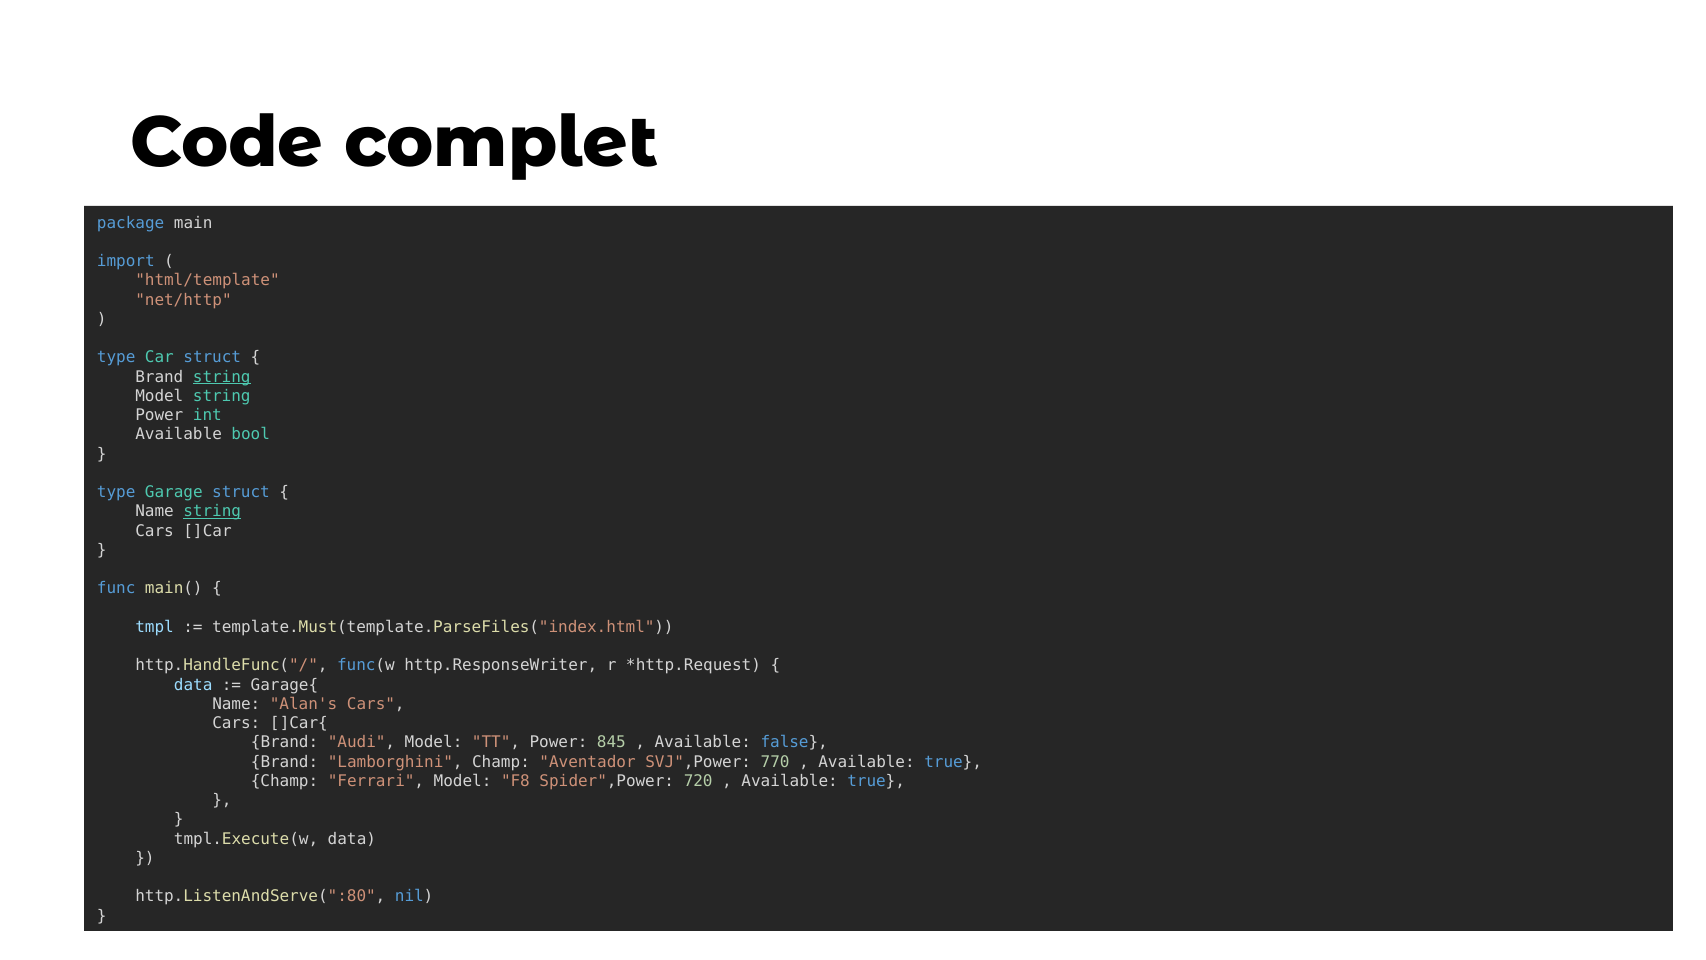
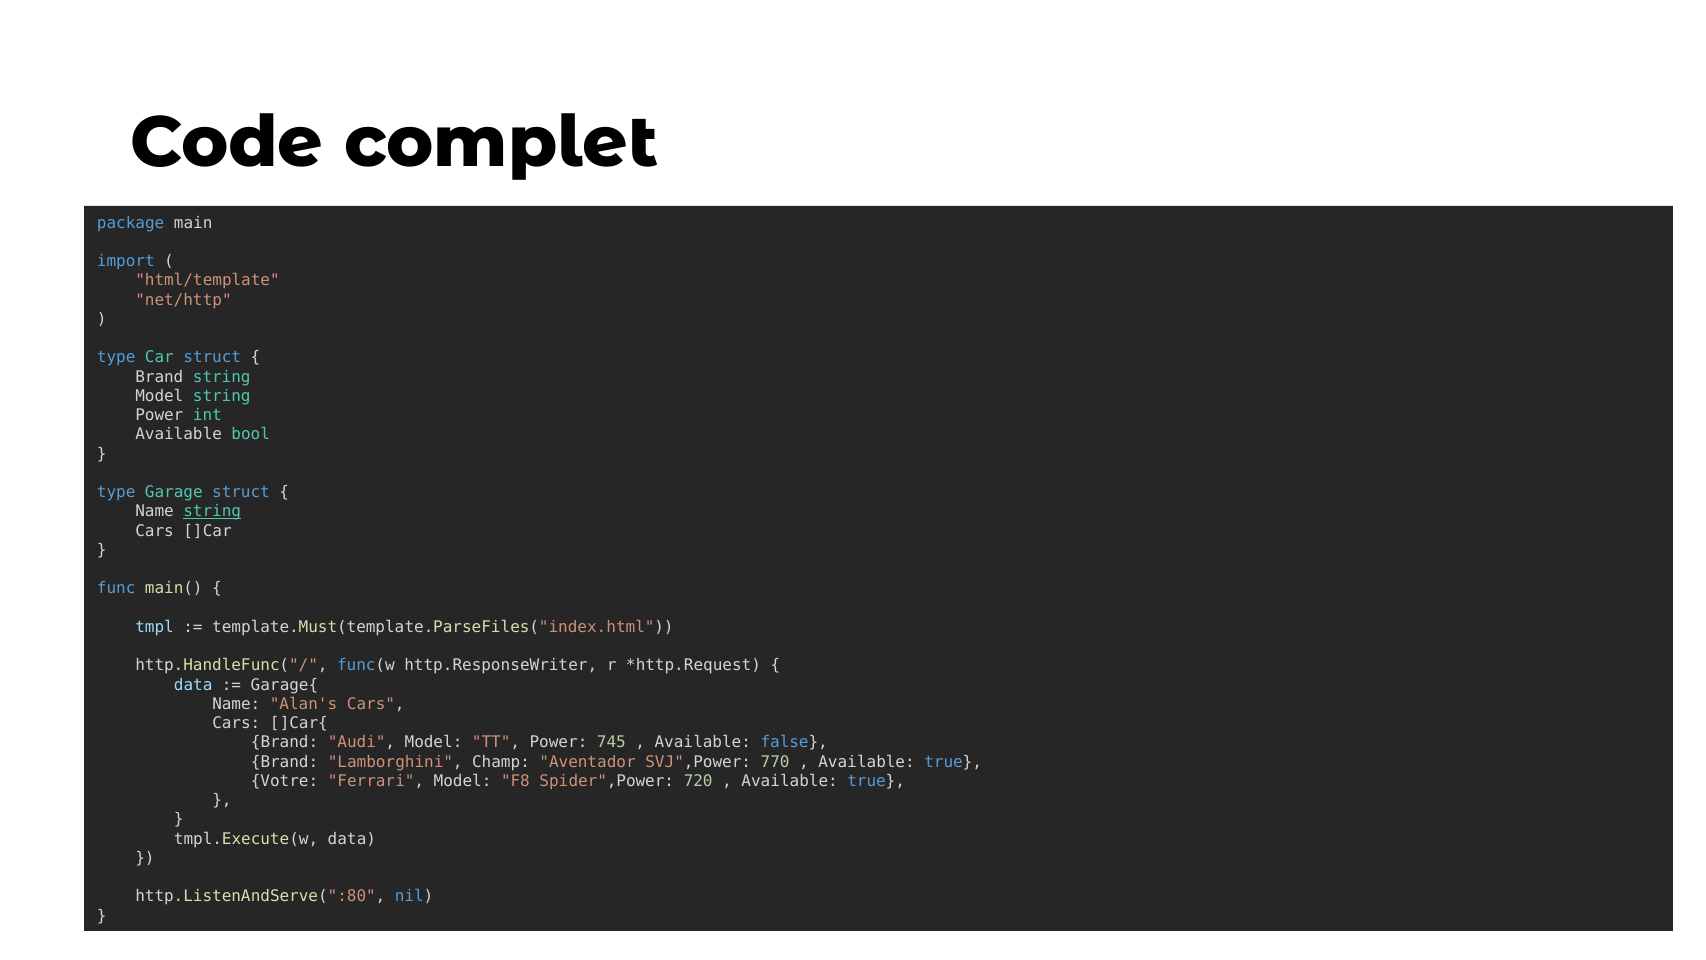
string at (222, 377) underline: present -> none
845: 845 -> 745
Champ at (285, 781): Champ -> Votre
